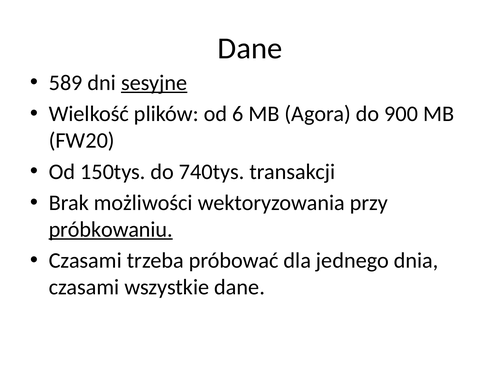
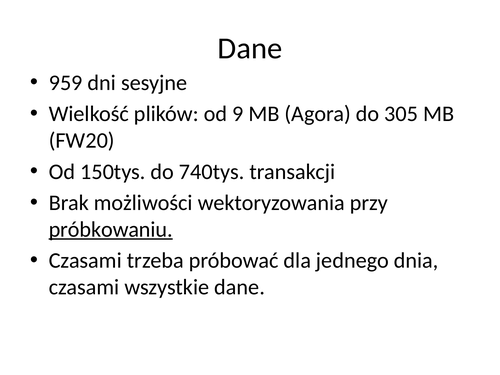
589: 589 -> 959
sesyjne underline: present -> none
6: 6 -> 9
900: 900 -> 305
